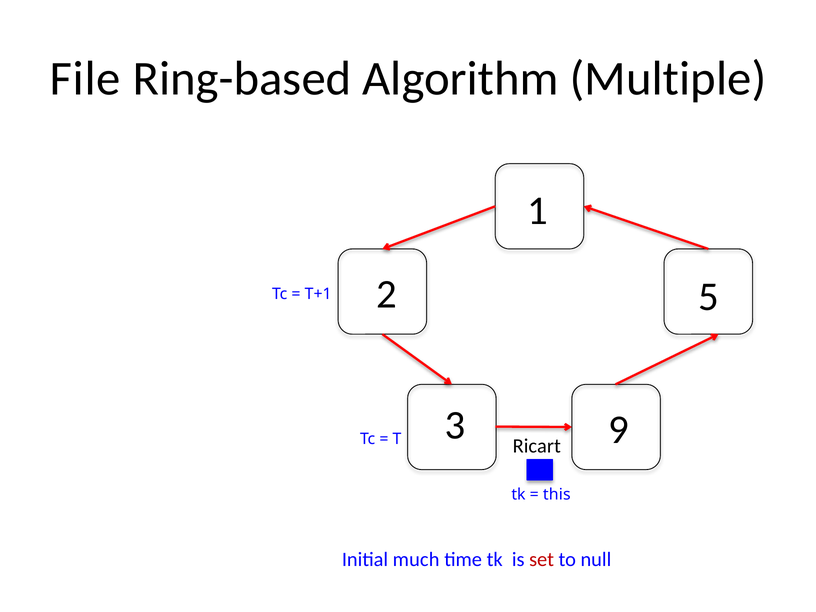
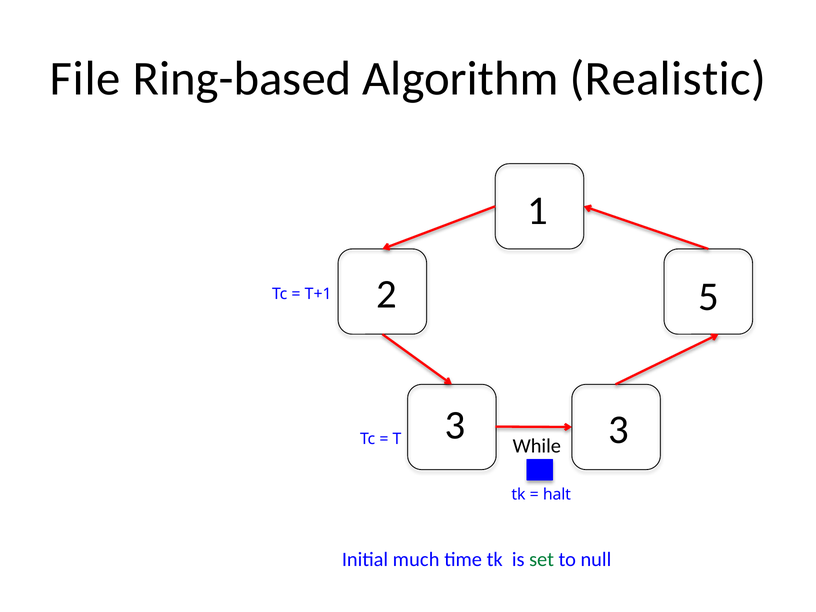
Multiple: Multiple -> Realistic
3 9: 9 -> 3
Ricart: Ricart -> While
this: this -> halt
set colour: red -> green
